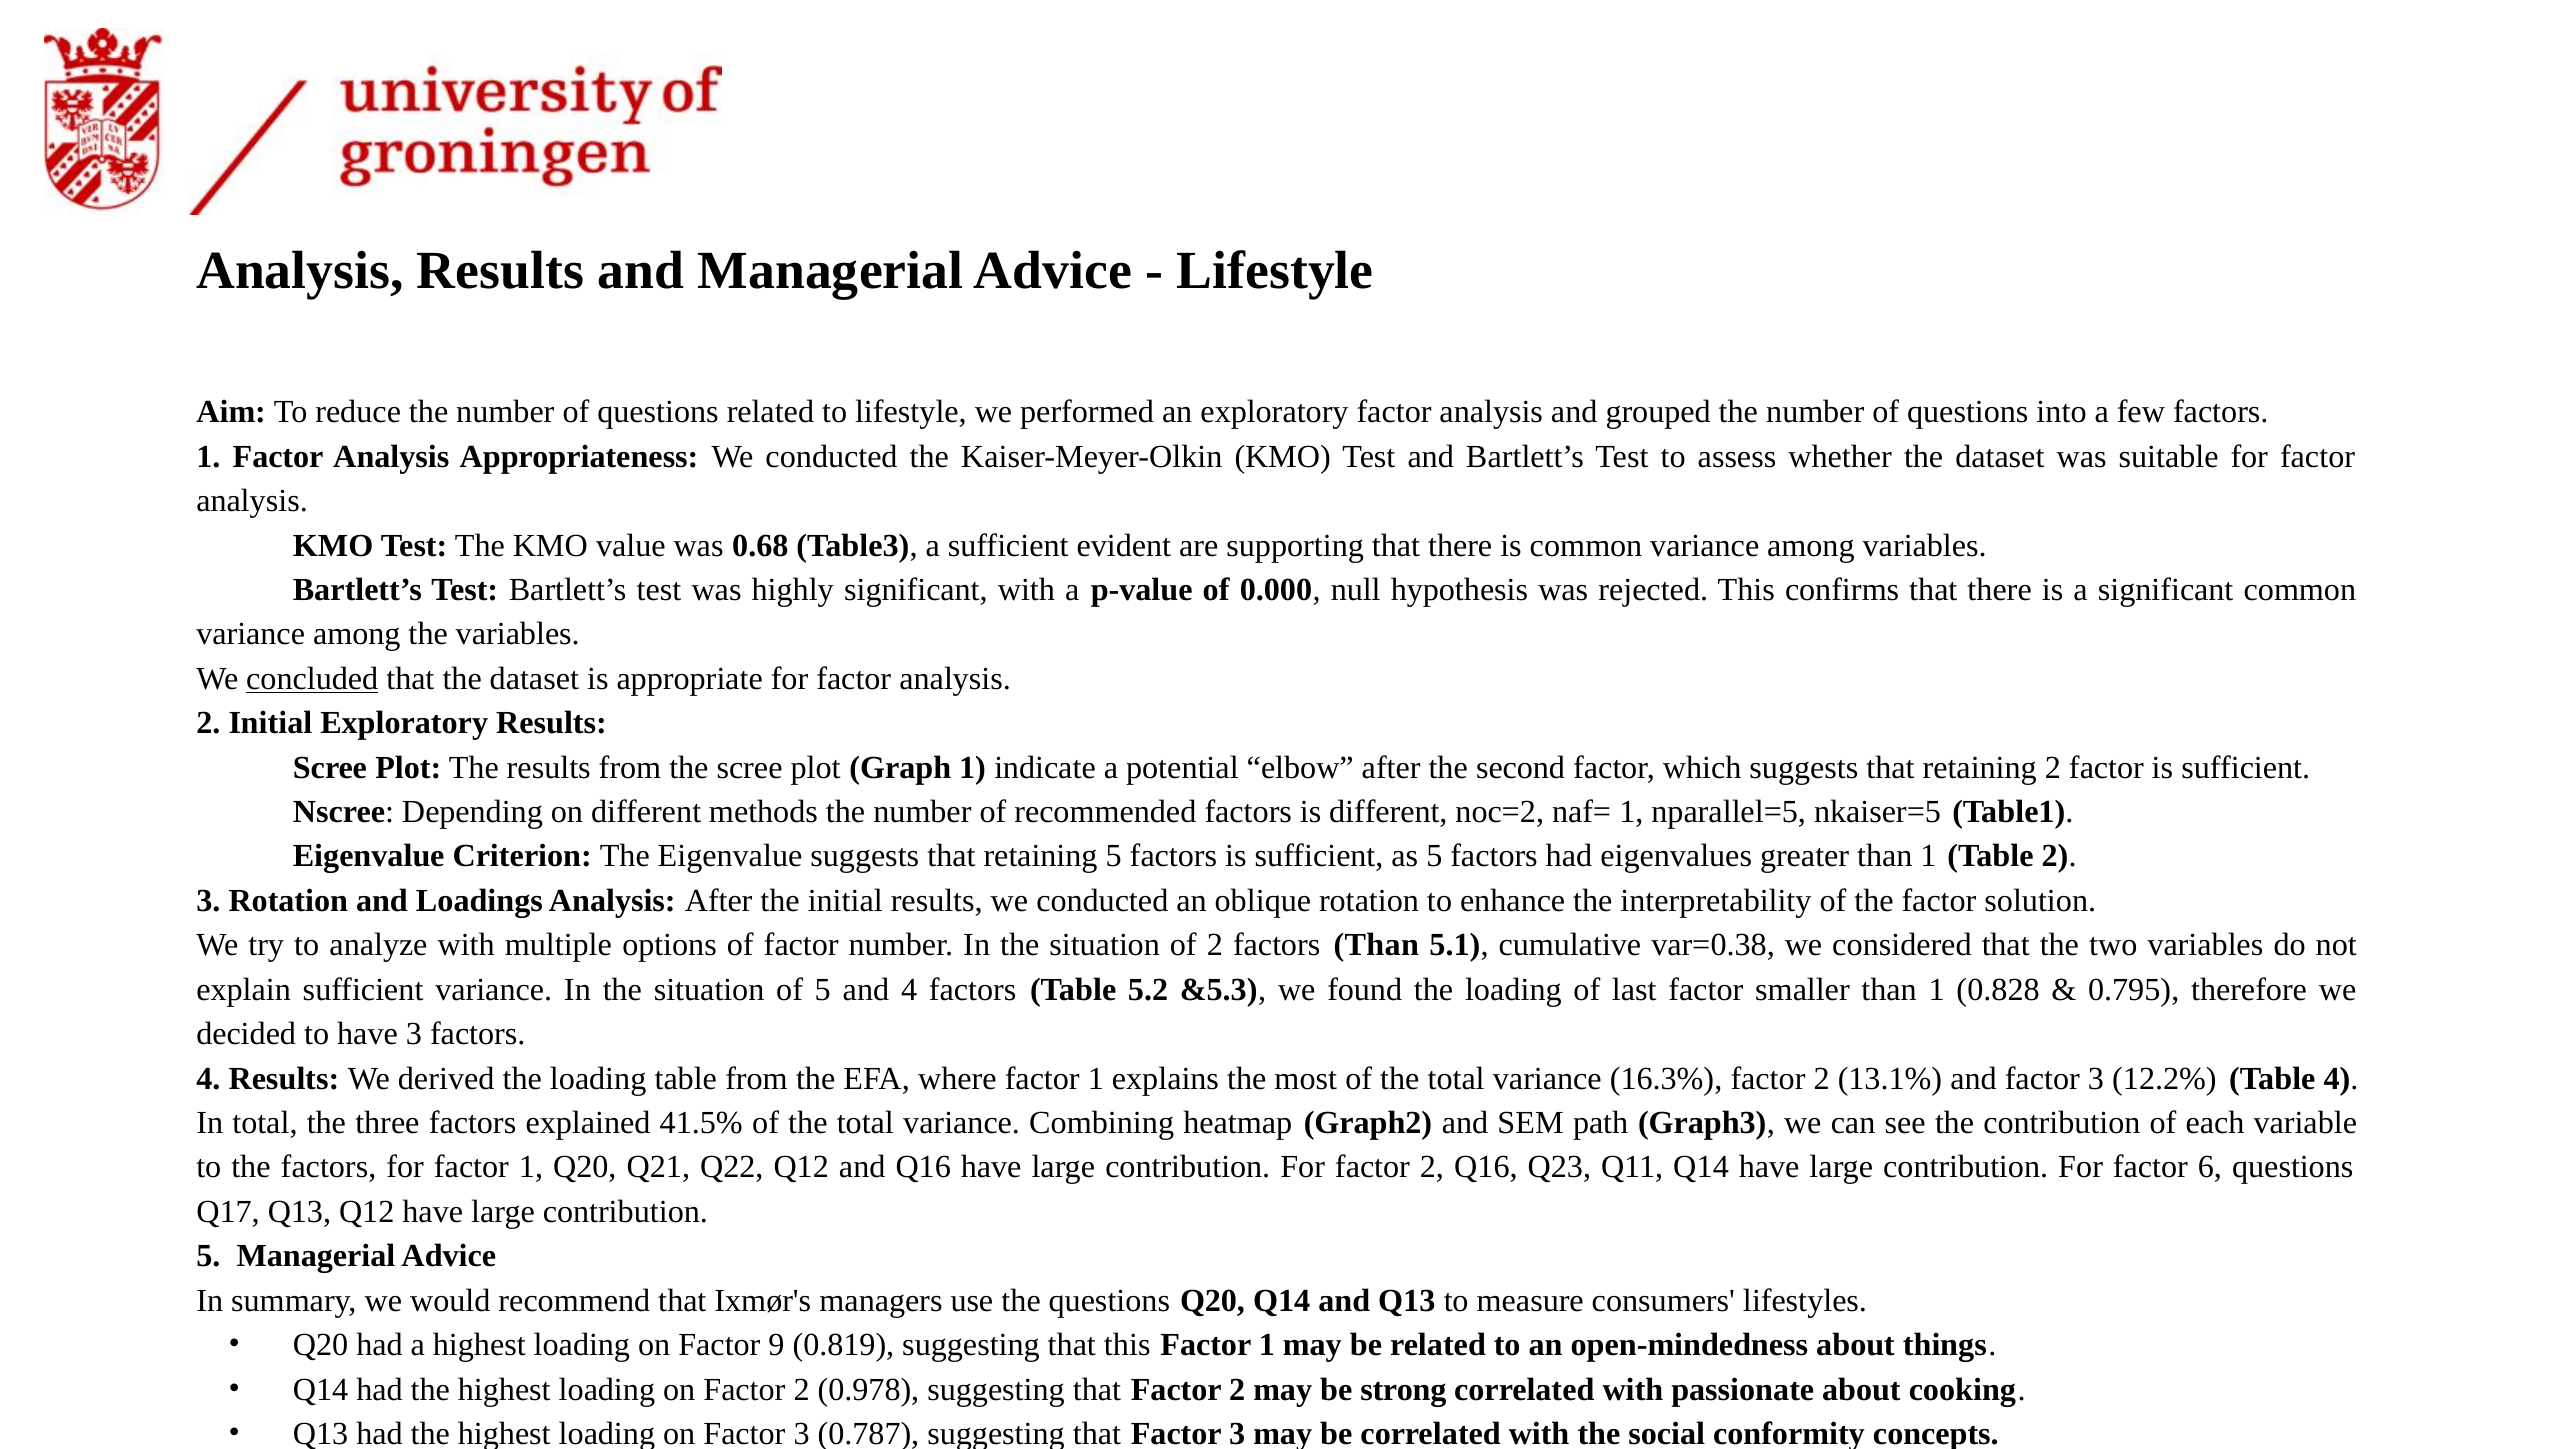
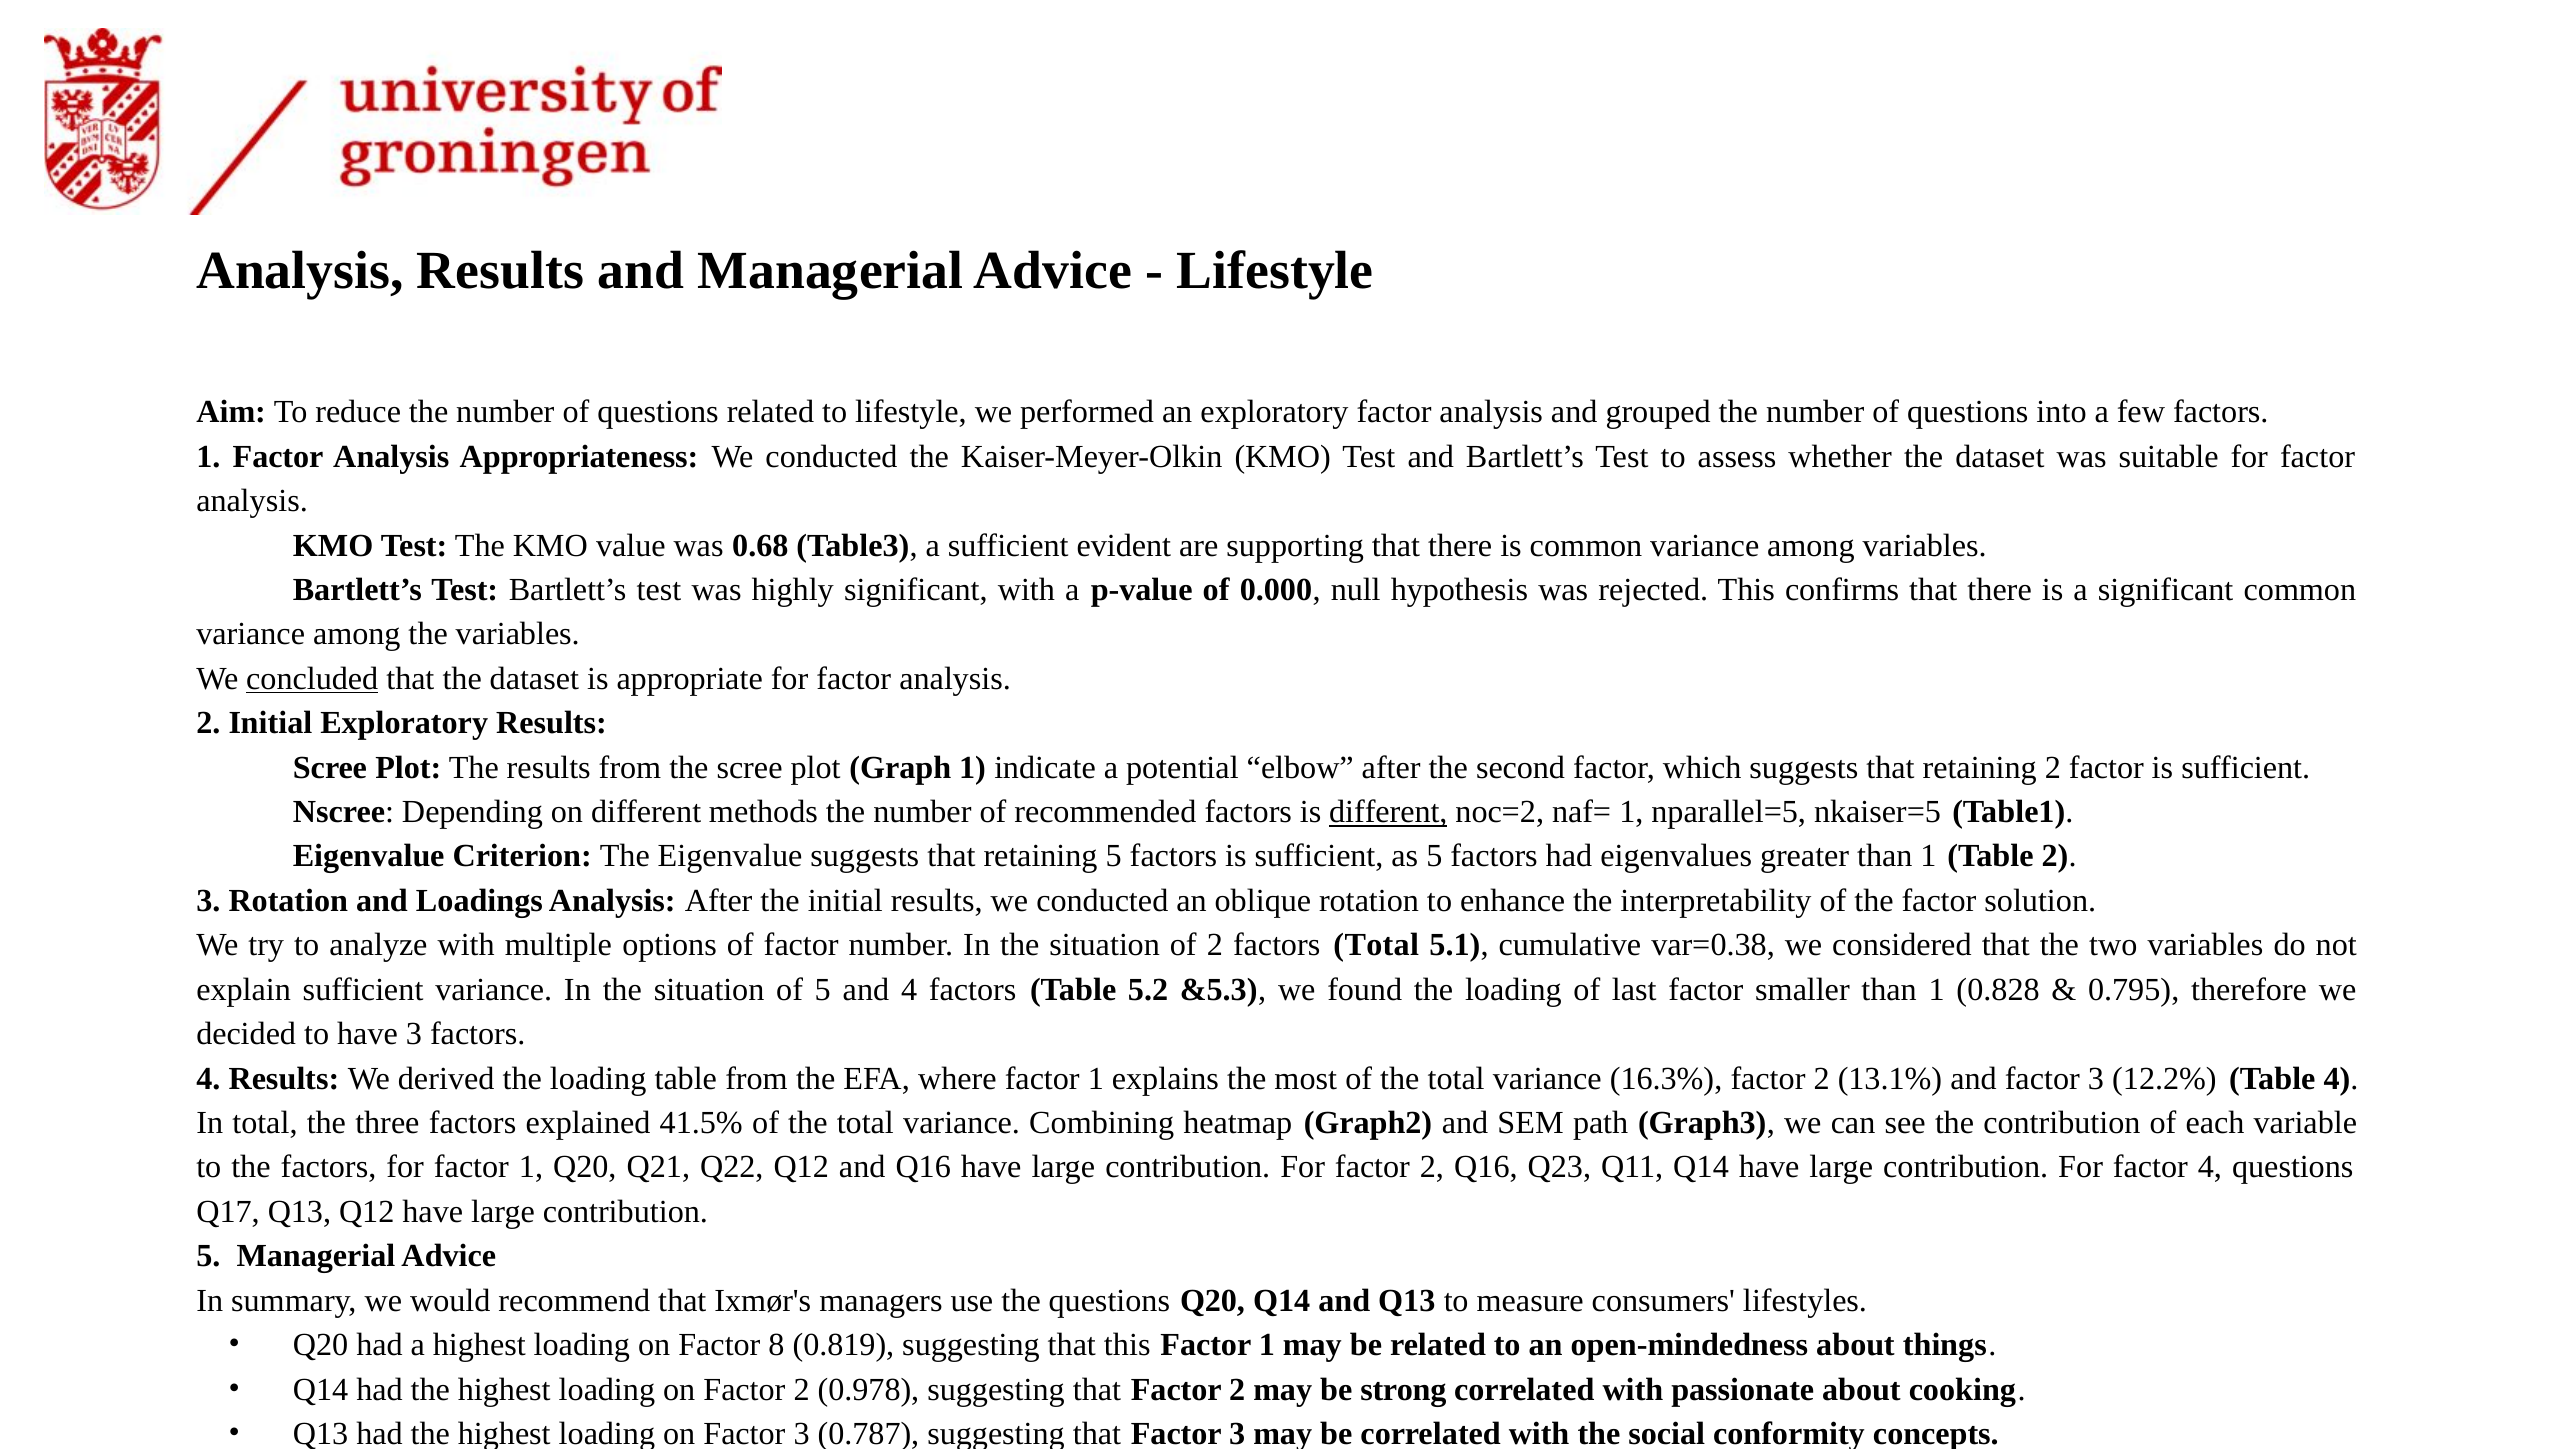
different at (1388, 812) underline: none -> present
factors Than: Than -> Total
factor 6: 6 -> 4
9: 9 -> 8
